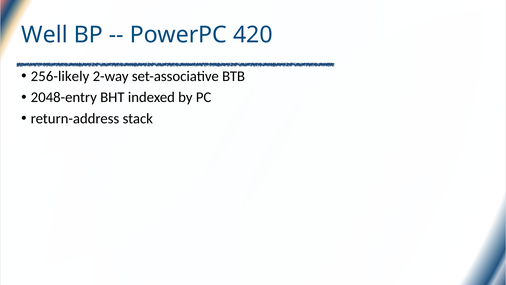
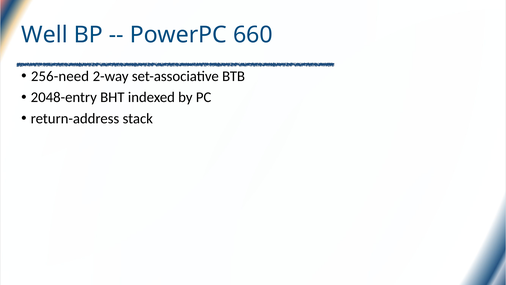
420: 420 -> 660
256-likely: 256-likely -> 256-need
